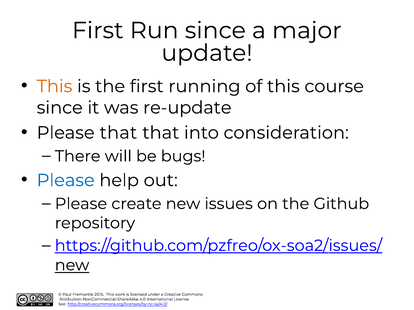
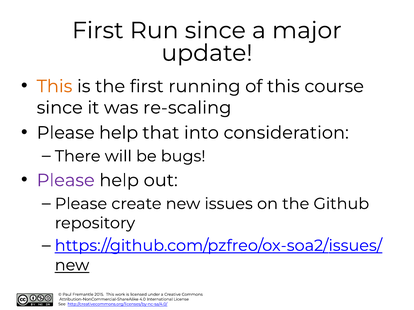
re-update: re-update -> re-scaling
that at (118, 133): that -> help
Please at (66, 181) colour: blue -> purple
